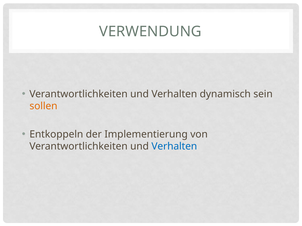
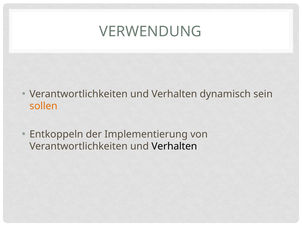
Verhalten at (174, 147) colour: blue -> black
